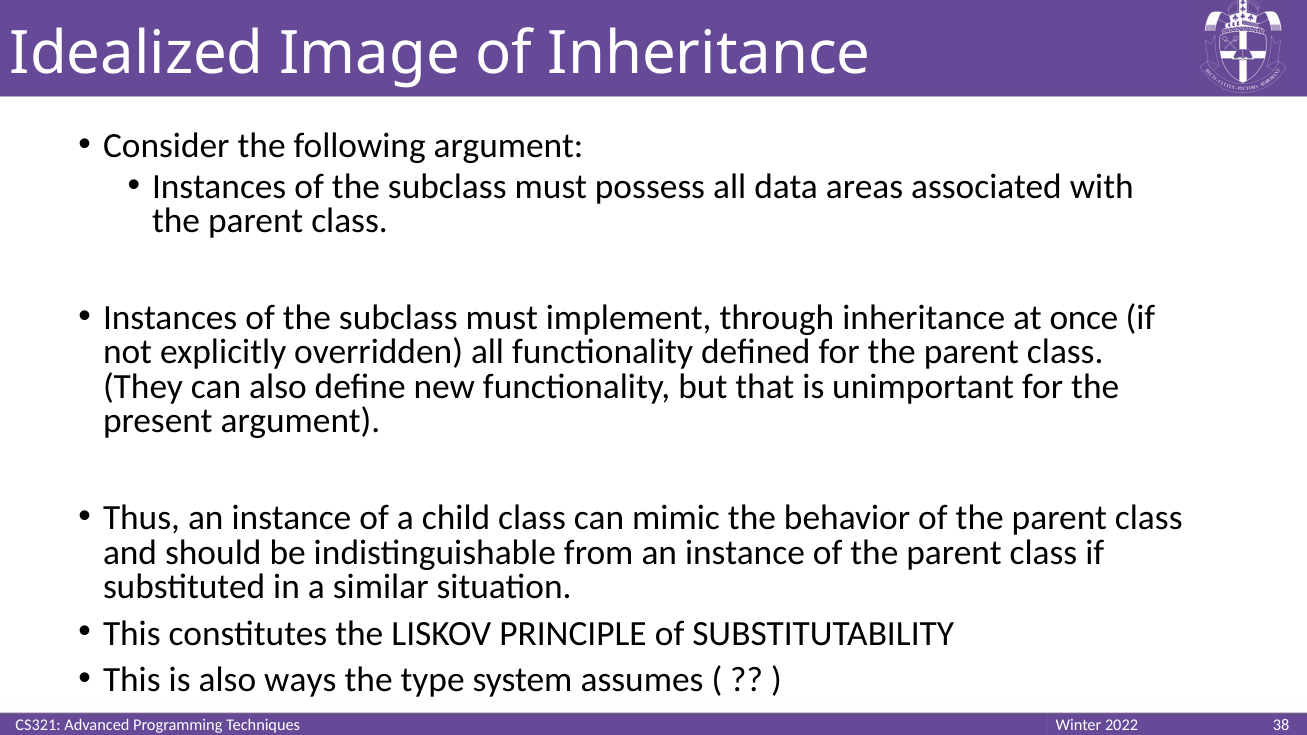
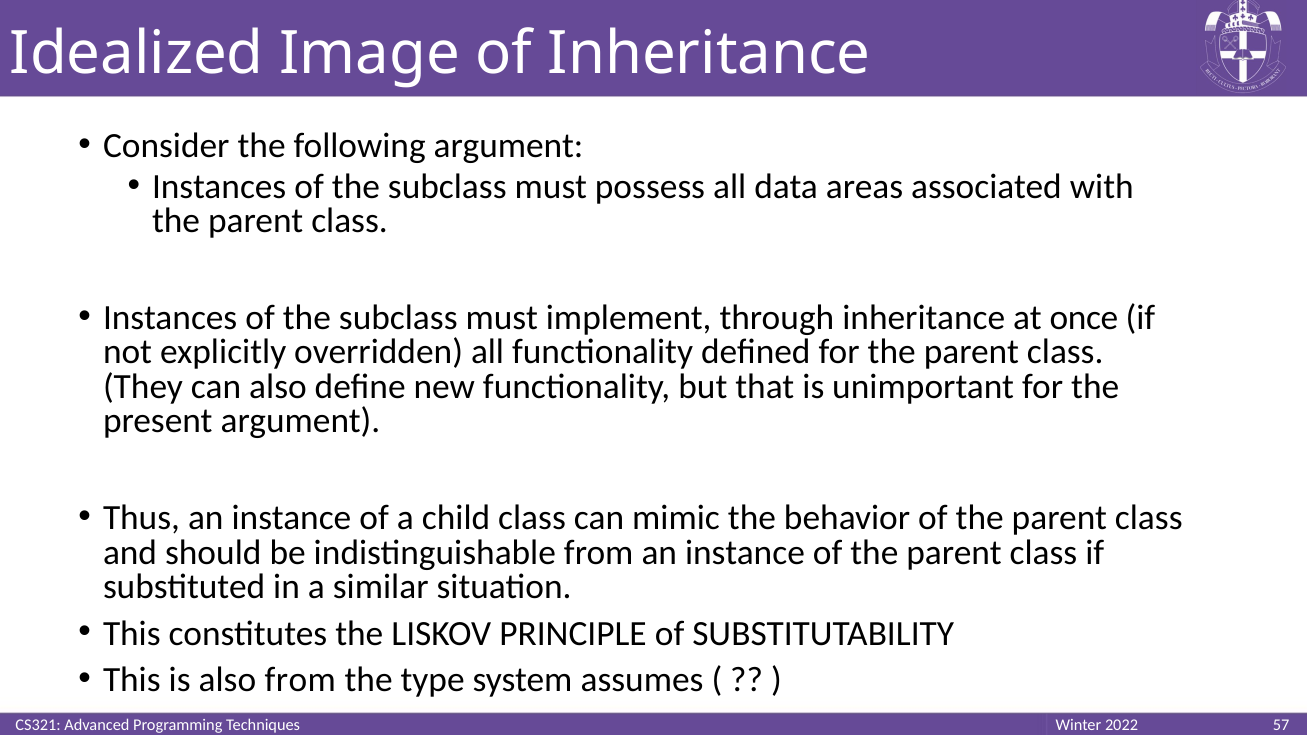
also ways: ways -> from
38: 38 -> 57
